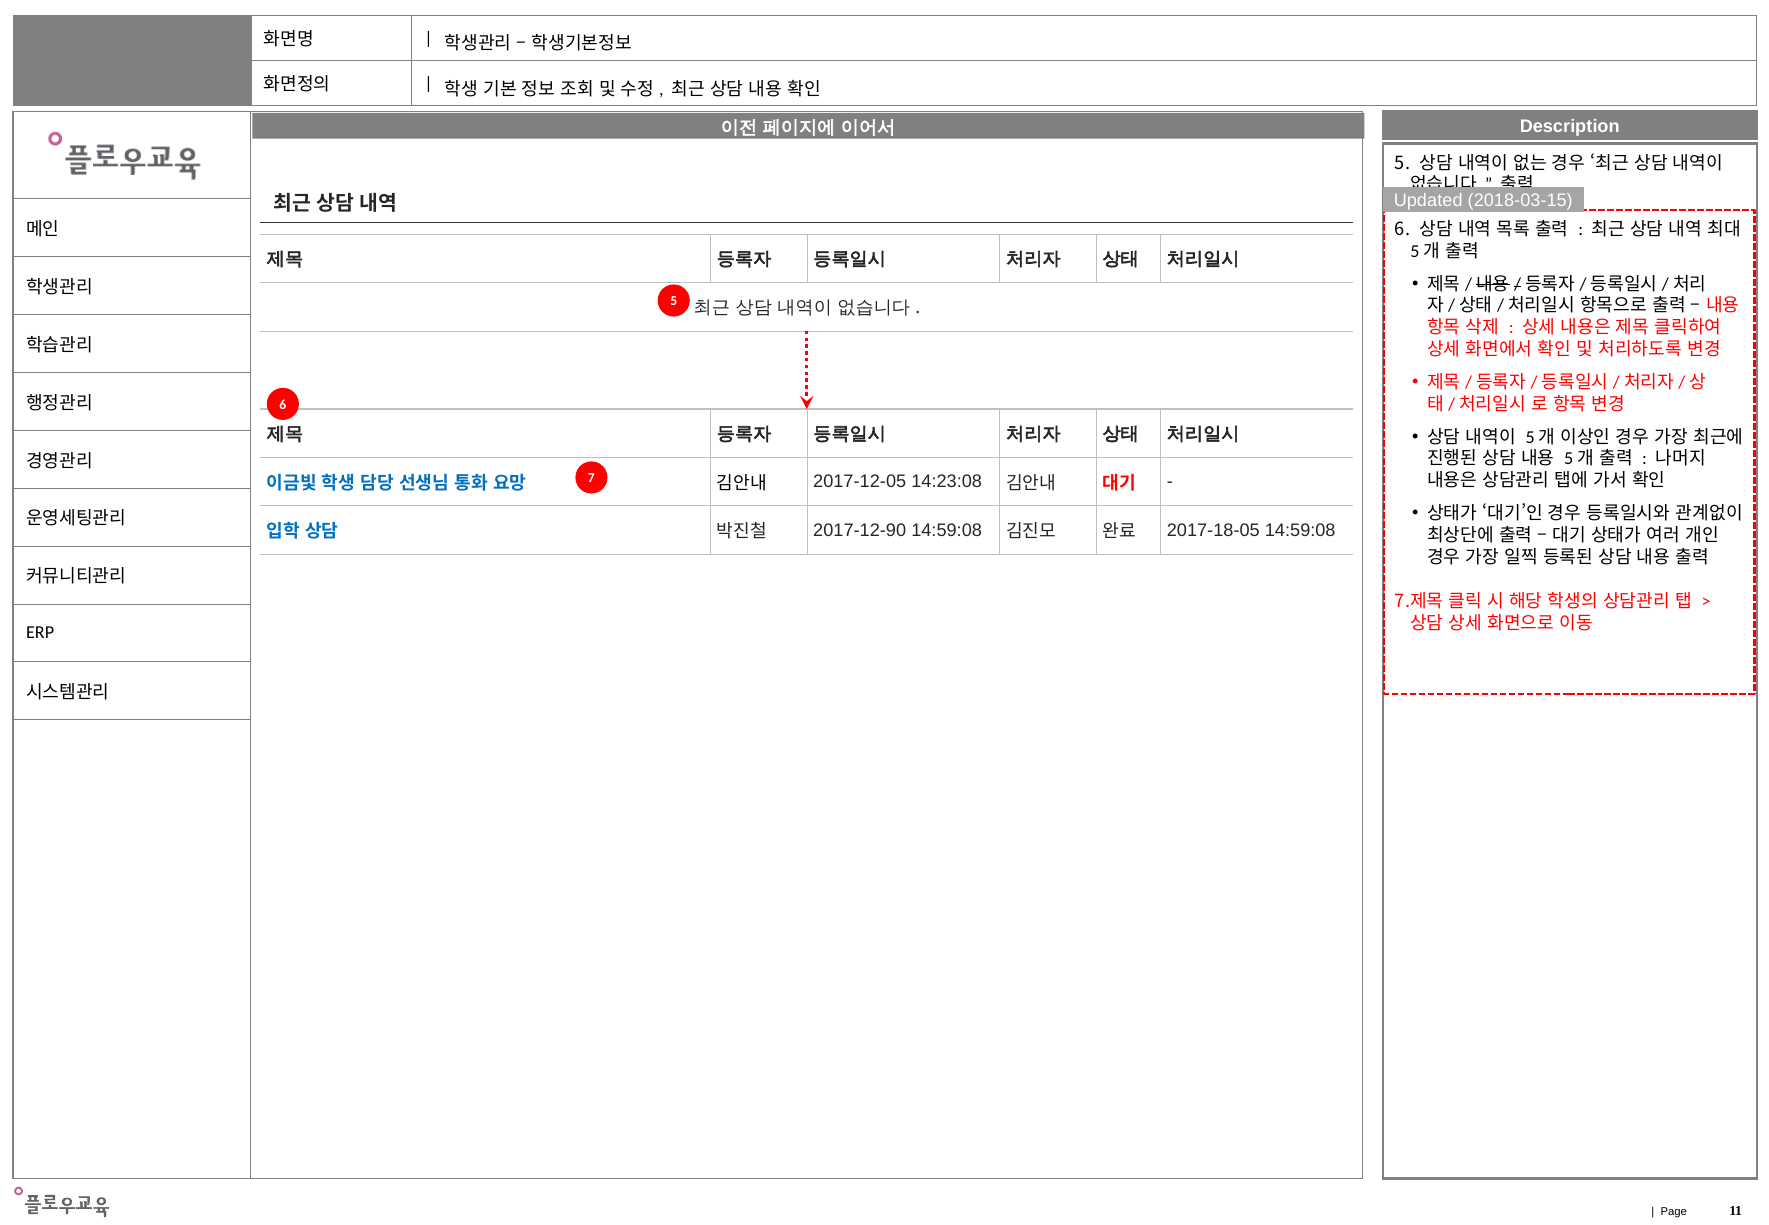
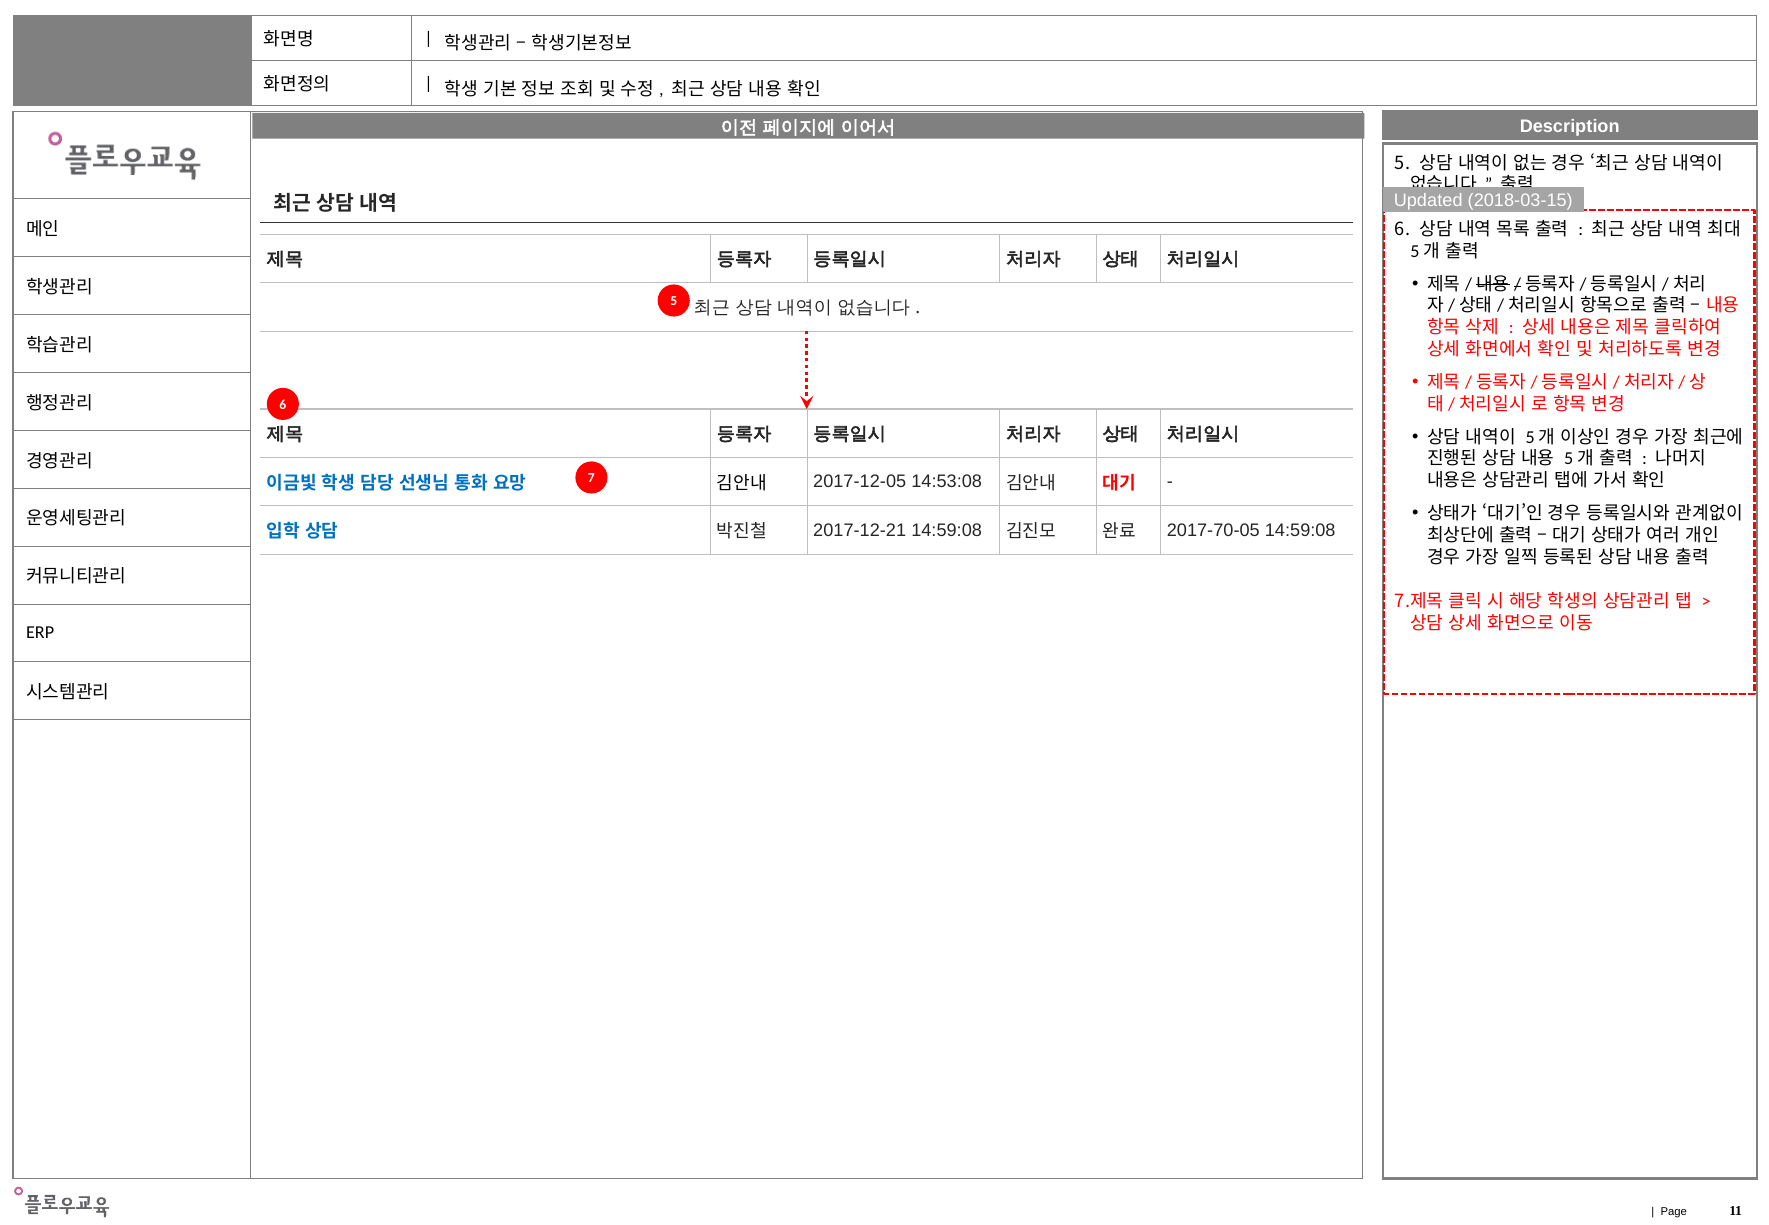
14:23:08: 14:23:08 -> 14:53:08
2017-12-90: 2017-12-90 -> 2017-12-21
2017-18-05: 2017-18-05 -> 2017-70-05
